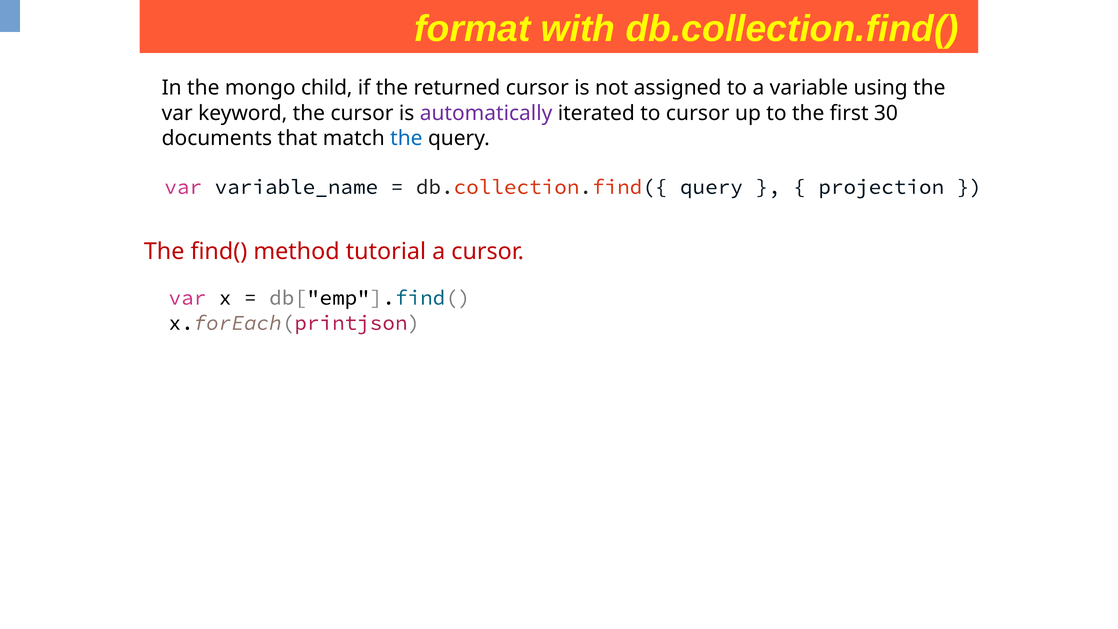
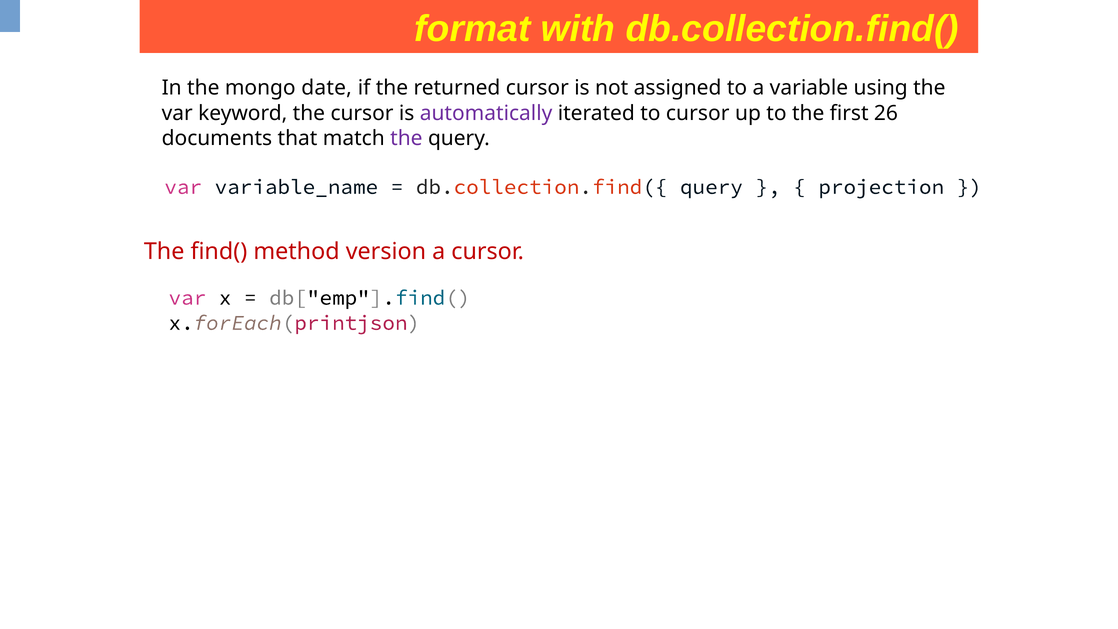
child: child -> date
30: 30 -> 26
the at (406, 138) colour: blue -> purple
tutorial: tutorial -> version
